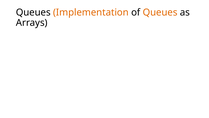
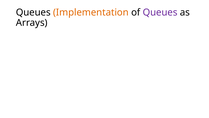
Queues at (160, 12) colour: orange -> purple
